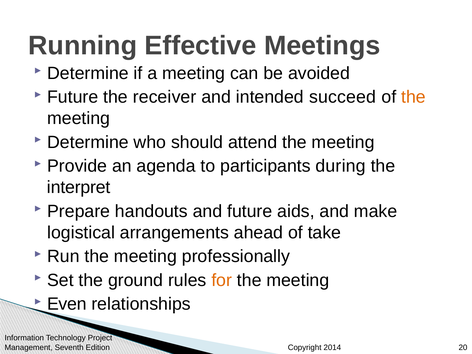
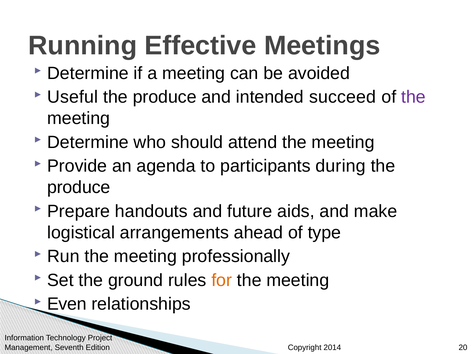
Future at (73, 97): Future -> Useful
receiver at (165, 97): receiver -> produce
the at (413, 97) colour: orange -> purple
interpret at (79, 187): interpret -> produce
take: take -> type
